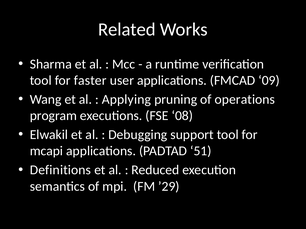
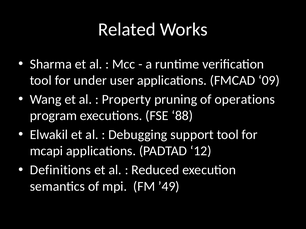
faster: faster -> under
Applying: Applying -> Property
08: 08 -> 88
51: 51 -> 12
’29: ’29 -> ’49
